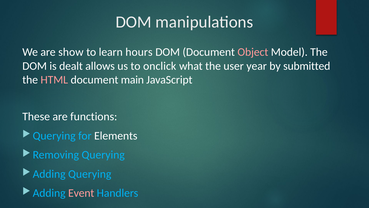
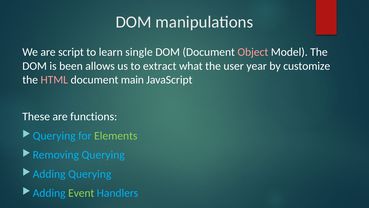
show: show -> script
hours: hours -> single
dealt: dealt -> been
onclick: onclick -> extract
submitted: submitted -> customize
Elements colour: white -> light green
Event colour: pink -> light green
